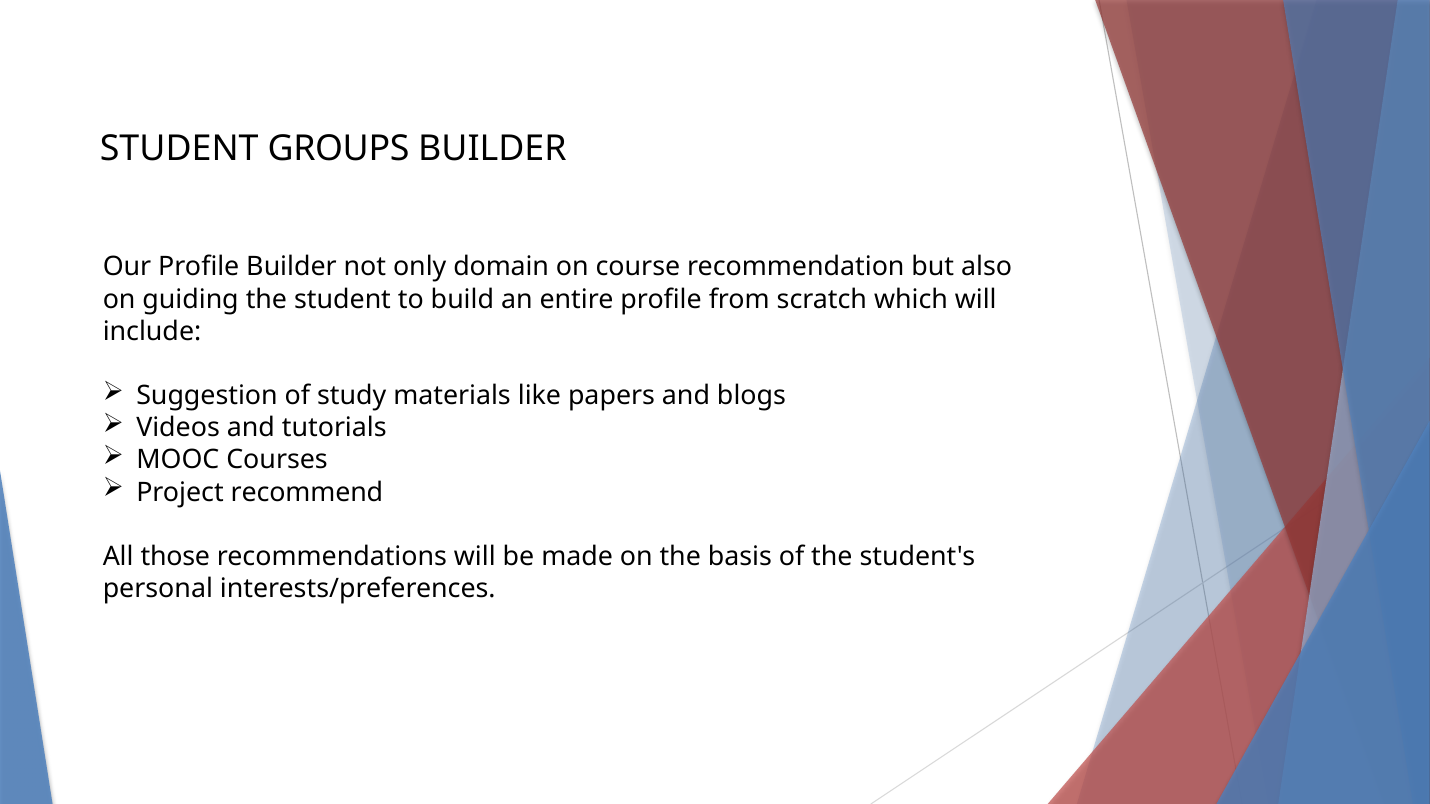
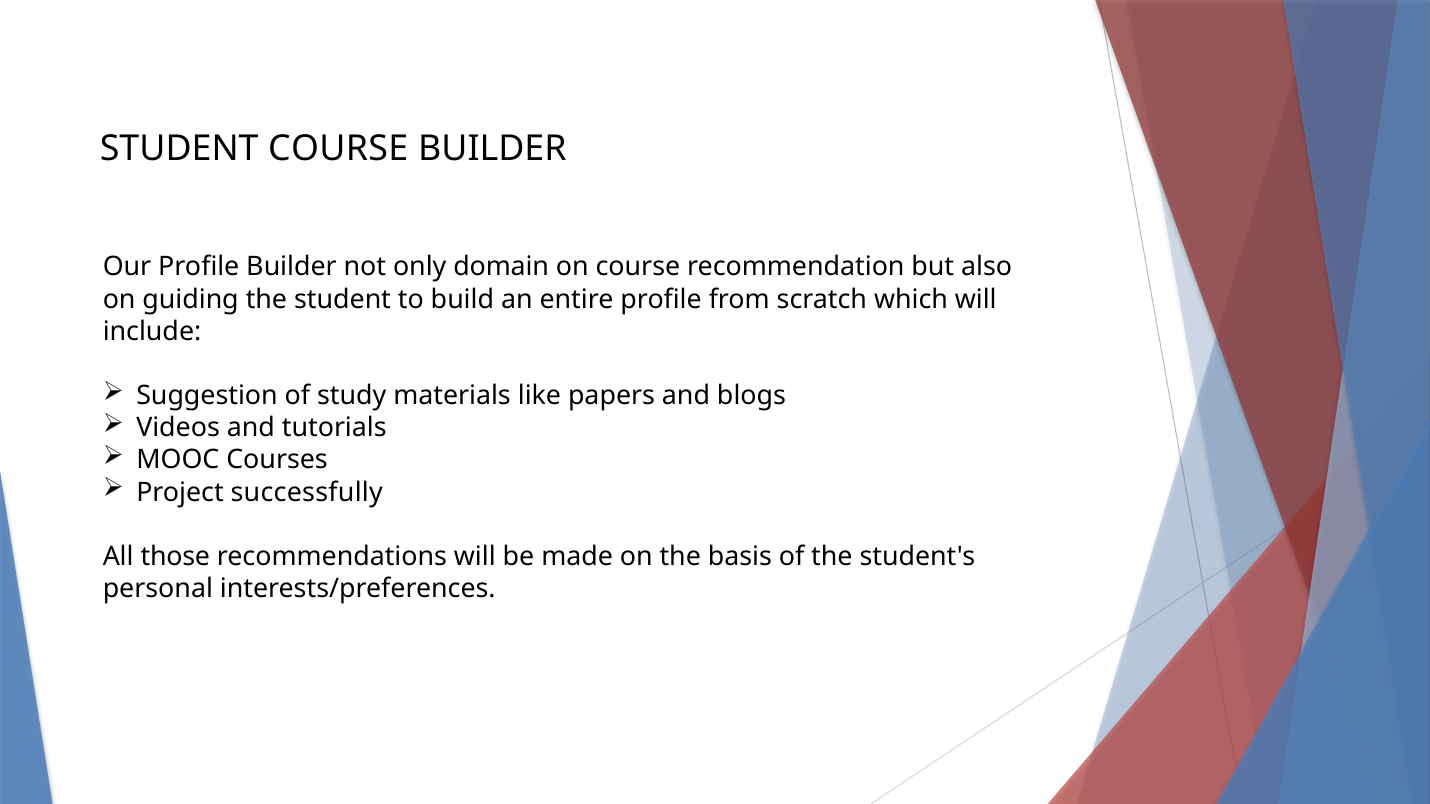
STUDENT GROUPS: GROUPS -> COURSE
recommend: recommend -> successfully
